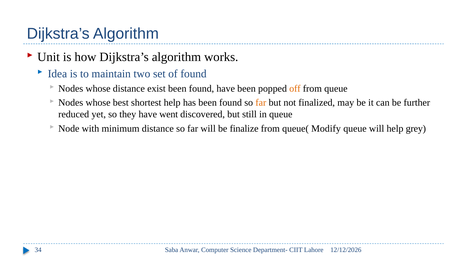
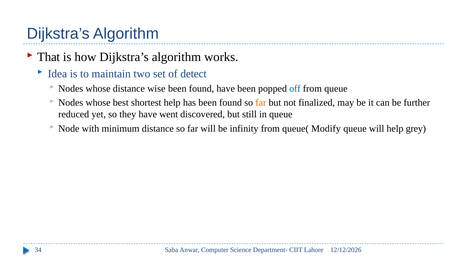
Unit: Unit -> That
of found: found -> detect
exist: exist -> wise
off colour: orange -> blue
finalize: finalize -> infinity
